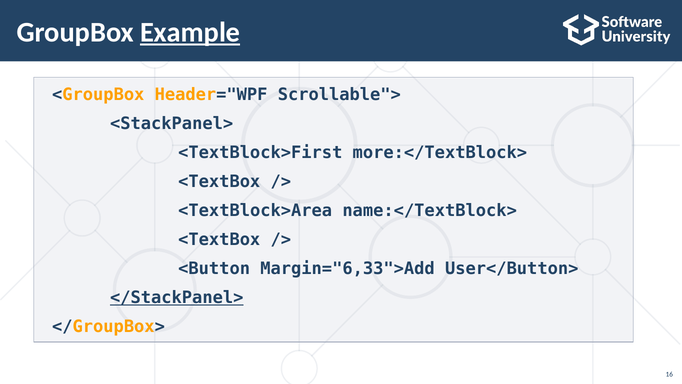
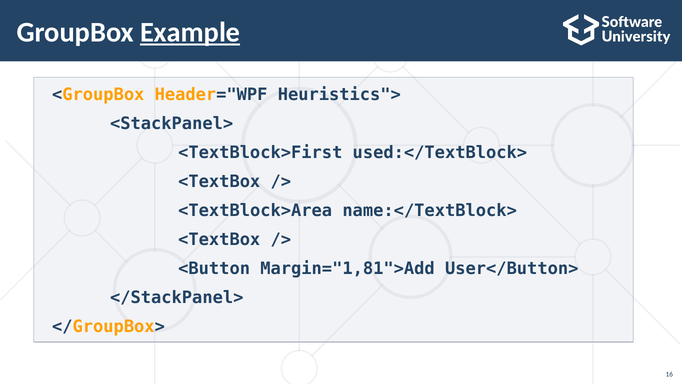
Scrollable">: Scrollable"> -> Heuristics">
more:</TextBlock>: more:</TextBlock> -> used:</TextBlock>
Margin="6,33">Add: Margin="6,33">Add -> Margin="1,81">Add
</StackPanel> underline: present -> none
